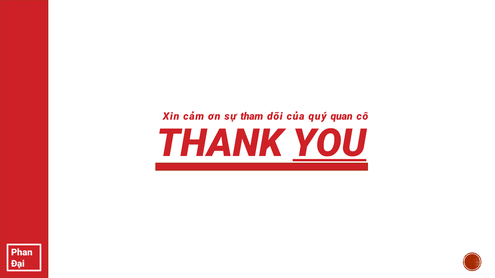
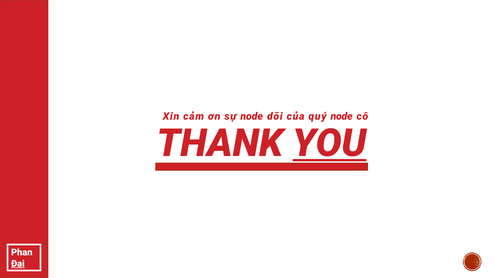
sự tham: tham -> node
quý quan: quan -> node
Đại underline: none -> present
